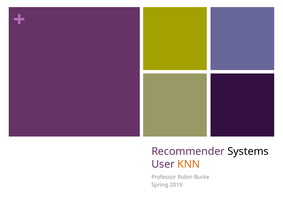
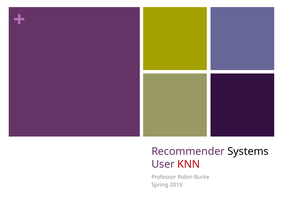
KNN colour: orange -> red
